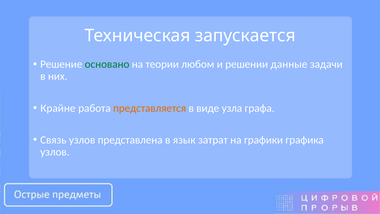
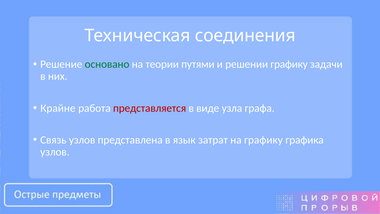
запускается: запускается -> соединения
любом: любом -> путями
решении данные: данные -> графику
представляется colour: orange -> red
на графики: графики -> графику
